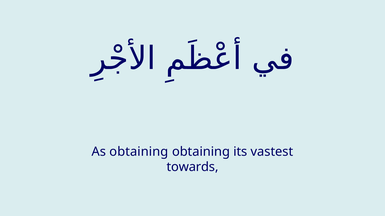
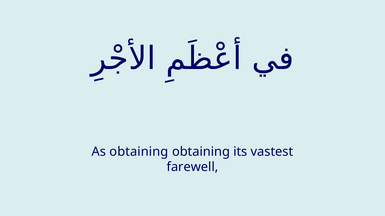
towards: towards -> farewell
